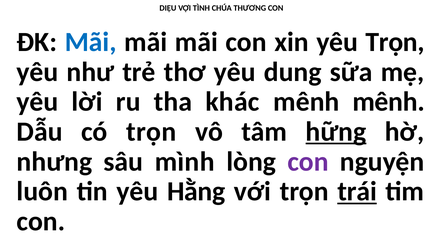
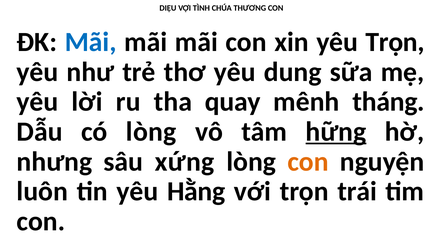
khác: khác -> quay
mênh mênh: mênh -> tháng
có trọn: trọn -> lòng
mình: mình -> xứng
con at (308, 162) colour: purple -> orange
trái underline: present -> none
